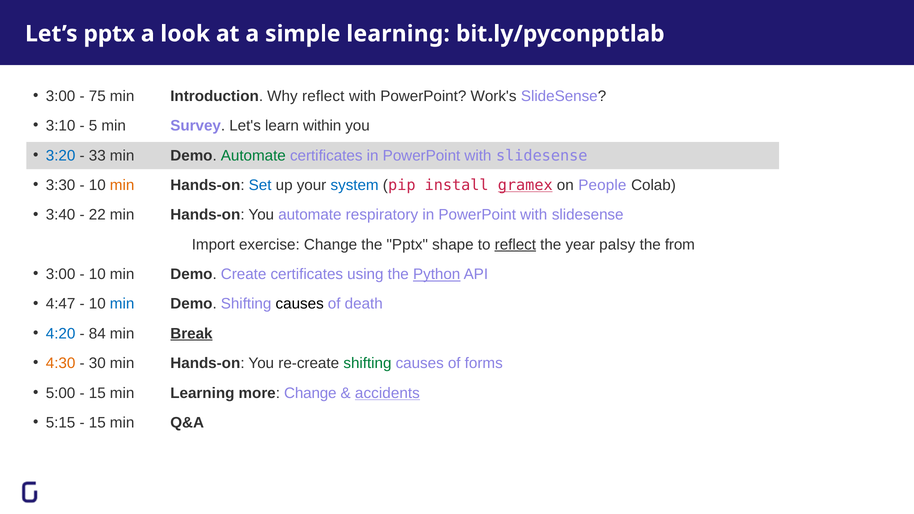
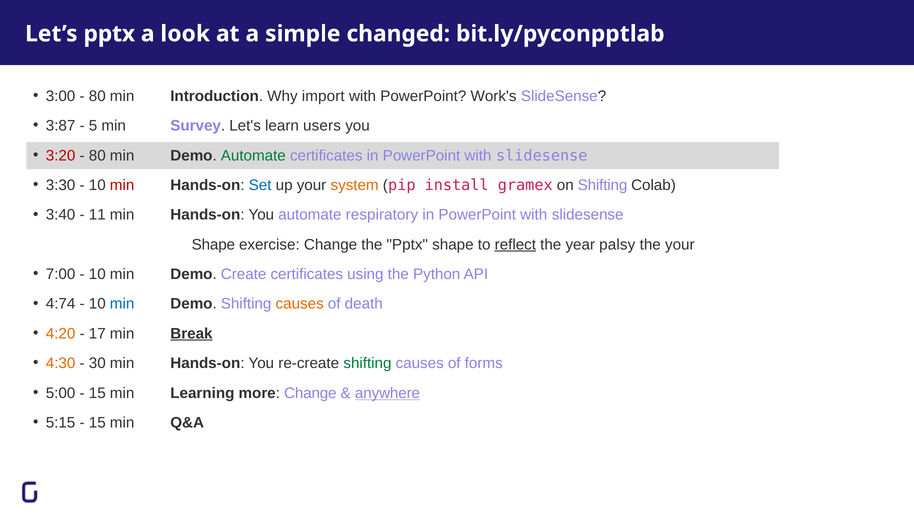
simple learning: learning -> changed
75 at (97, 96): 75 -> 80
Why reflect: reflect -> import
3:10: 3:10 -> 3:87
within: within -> users
3:20 colour: blue -> red
33 at (97, 156): 33 -> 80
min at (122, 185) colour: orange -> red
system colour: blue -> orange
gramex underline: present -> none
on People: People -> Shifting
22: 22 -> 11
Import at (213, 245): Import -> Shape
the from: from -> your
3:00 at (61, 274): 3:00 -> 7:00
Python underline: present -> none
4:47: 4:47 -> 4:74
causes at (300, 304) colour: black -> orange
4:20 colour: blue -> orange
84: 84 -> 17
accidents: accidents -> anywhere
